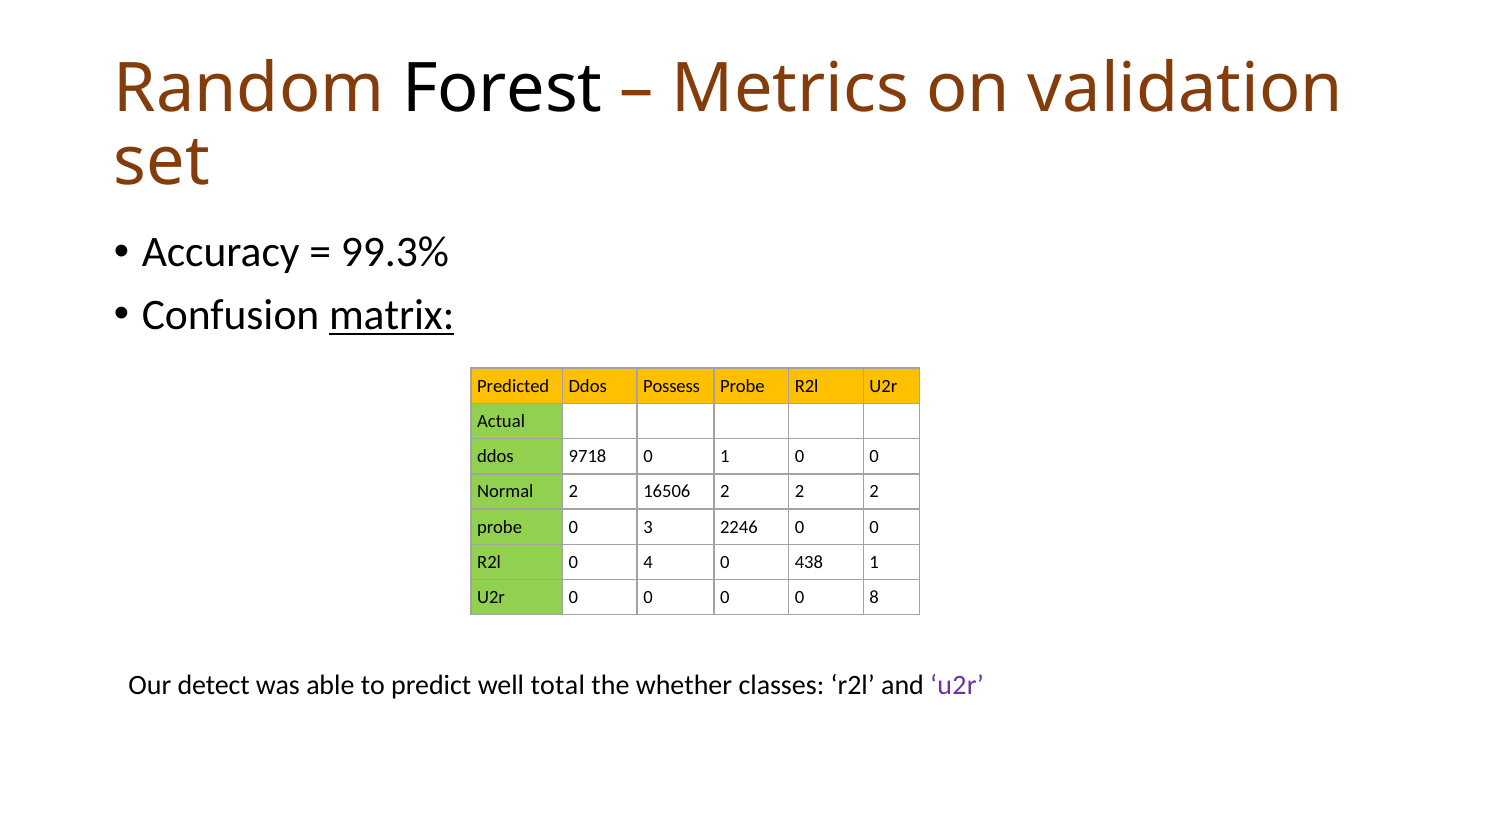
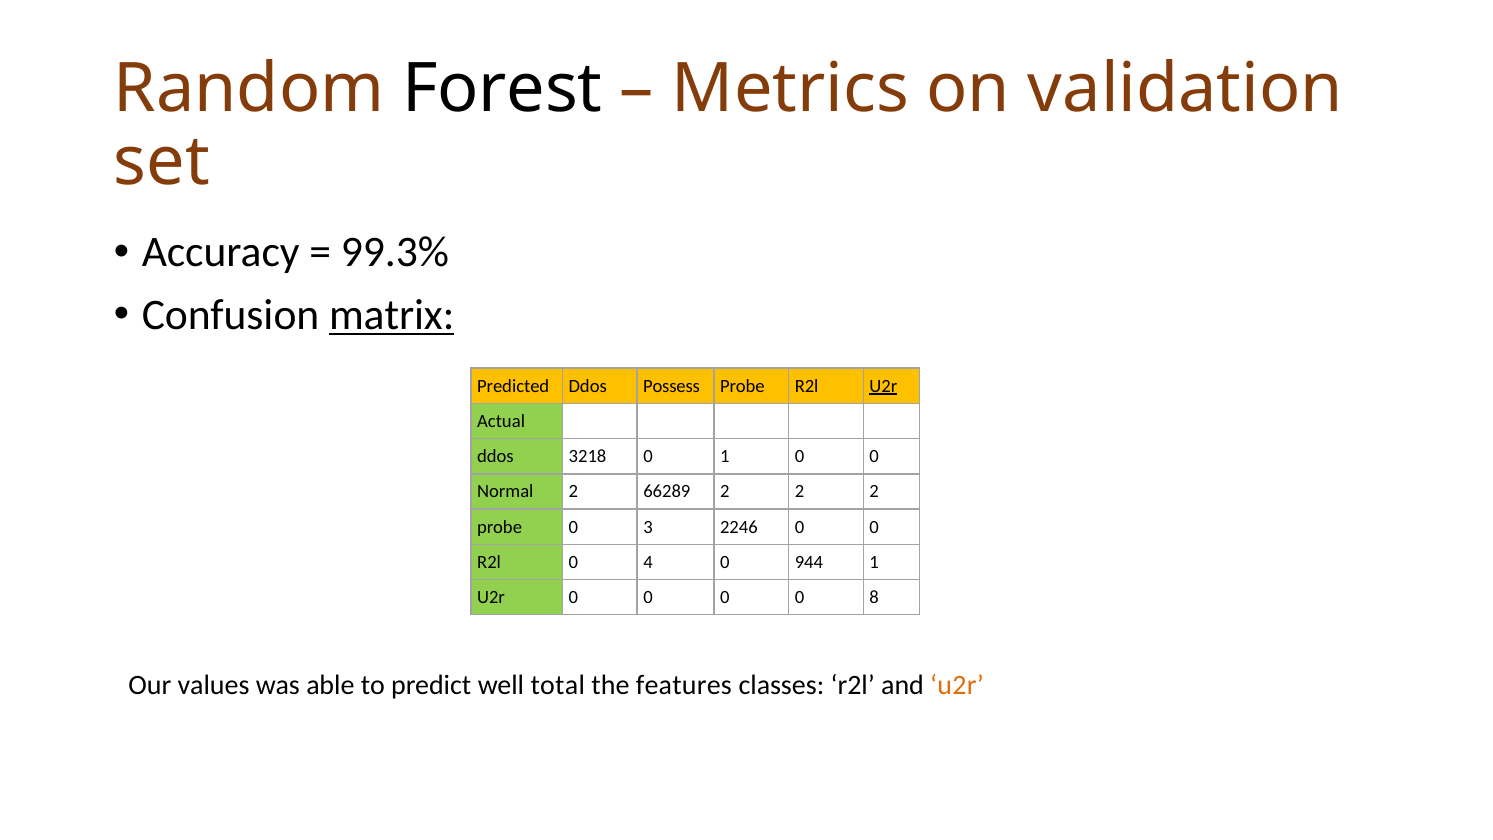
U2r at (883, 386) underline: none -> present
9718: 9718 -> 3218
16506: 16506 -> 66289
438: 438 -> 944
detect: detect -> values
whether: whether -> features
u2r at (957, 686) colour: purple -> orange
